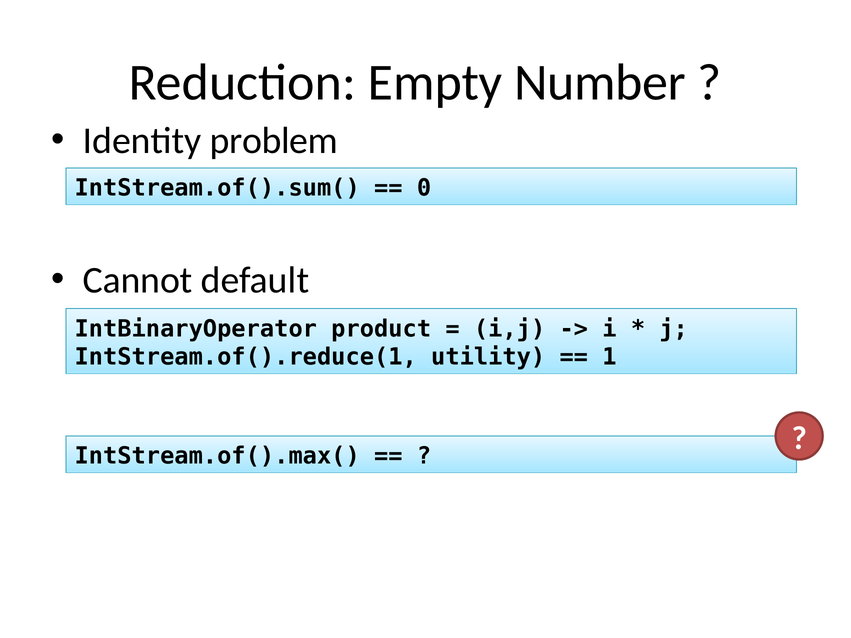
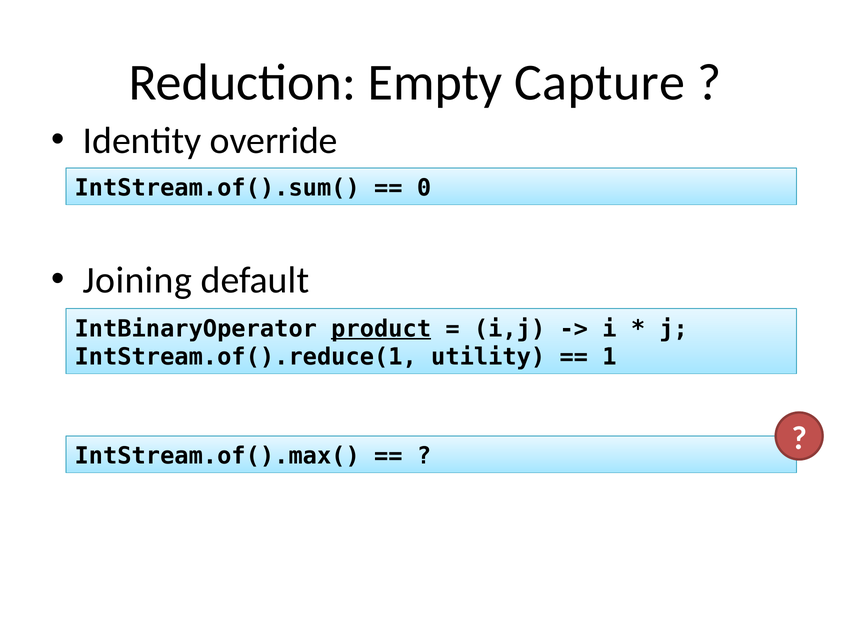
Number: Number -> Capture
problem: problem -> override
Cannot: Cannot -> Joining
product underline: none -> present
